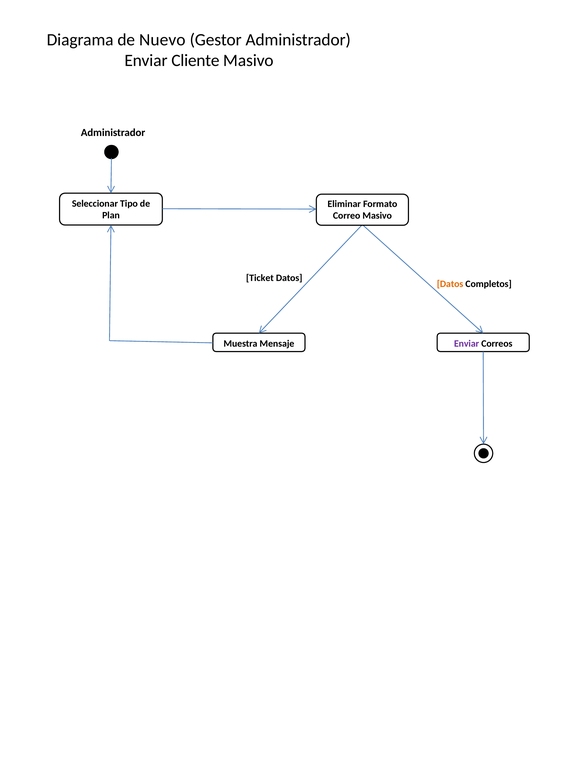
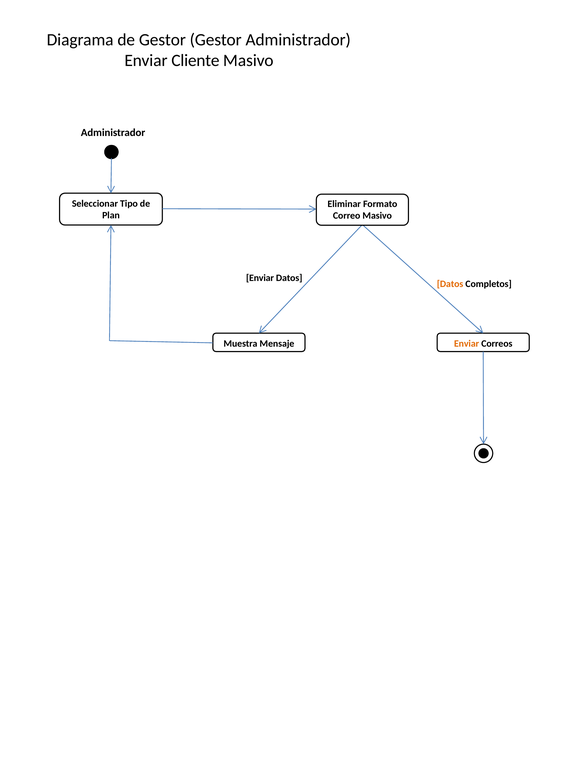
de Nuevo: Nuevo -> Gestor
Ticket at (260, 278): Ticket -> Enviar
Enviar at (467, 343) colour: purple -> orange
